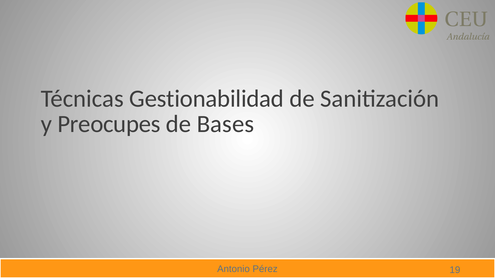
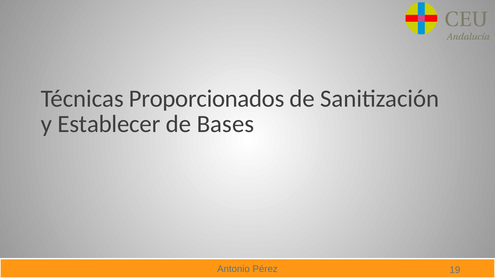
Gestionabilidad: Gestionabilidad -> Proporcionados
Preocupes: Preocupes -> Establecer
